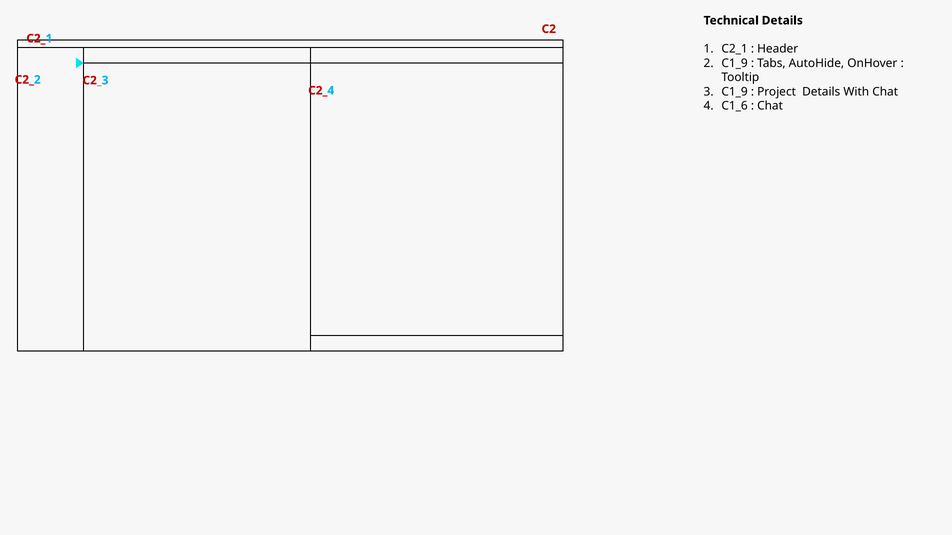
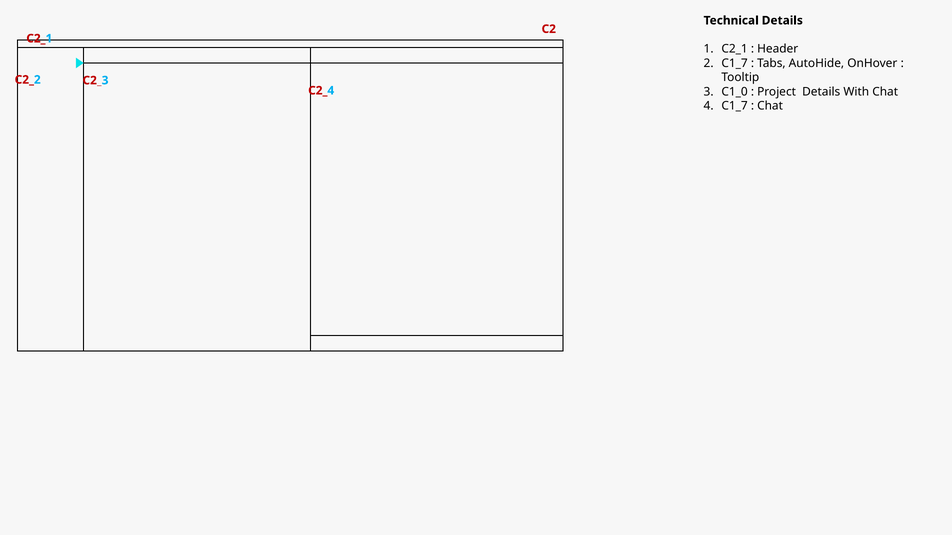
C1_9 at (735, 63): C1_9 -> C1_7
C1_9 at (735, 92): C1_9 -> C1_0
C1_6 at (735, 106): C1_6 -> C1_7
